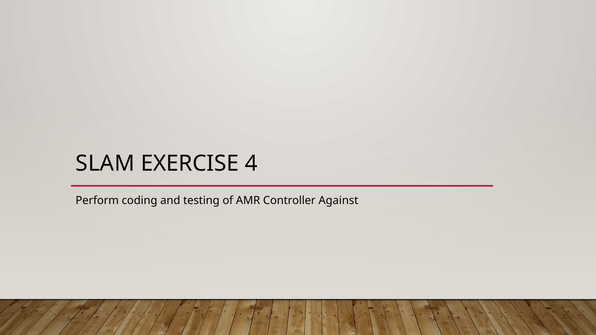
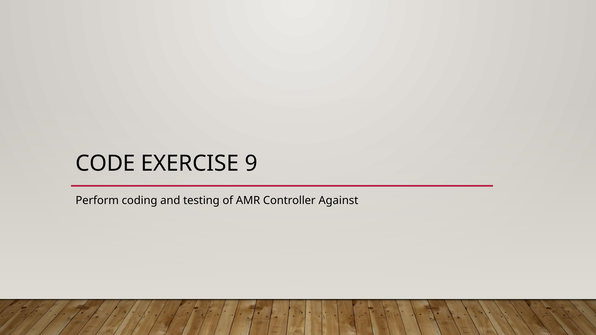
SLAM: SLAM -> CODE
4: 4 -> 9
